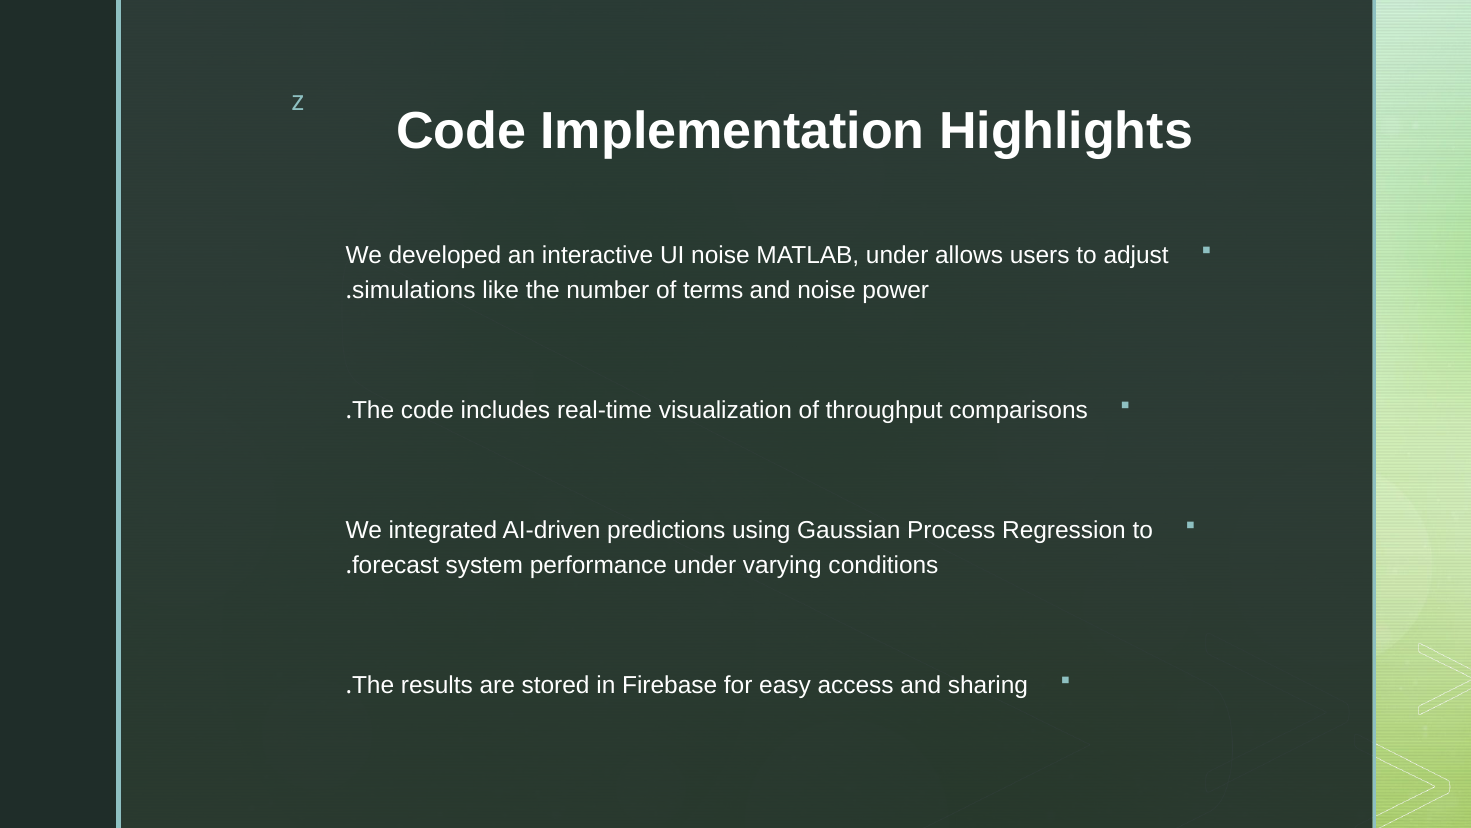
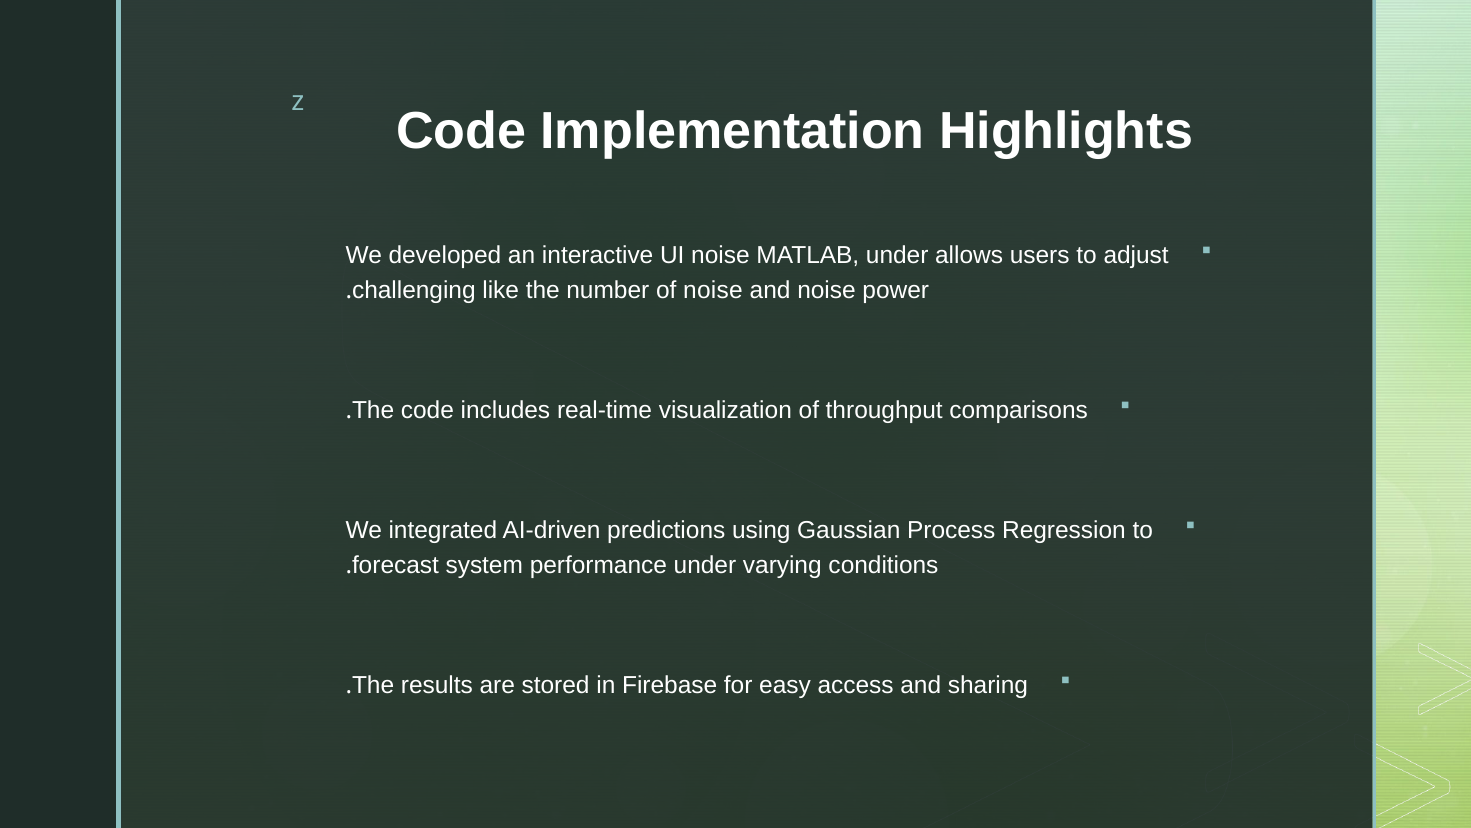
simulations: simulations -> challenging
of terms: terms -> noise
